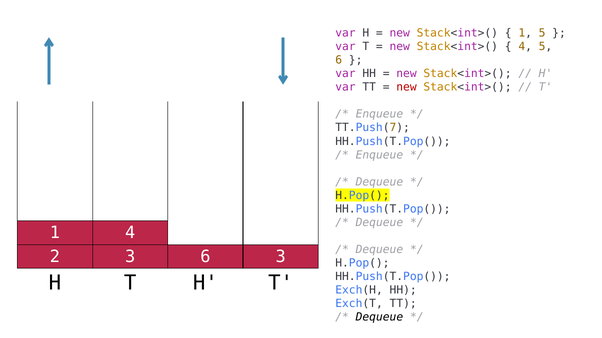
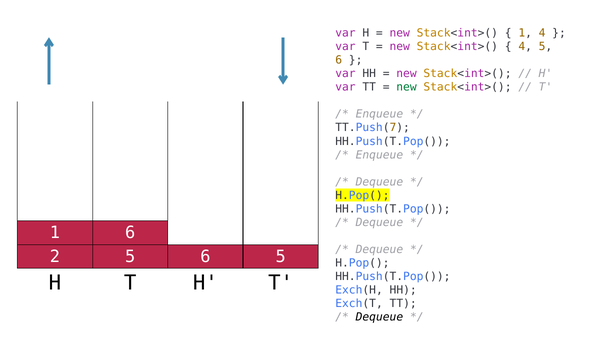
1 5: 5 -> 4
new at (407, 87) colour: red -> green
1 4: 4 -> 6
2 3: 3 -> 5
6 3: 3 -> 5
